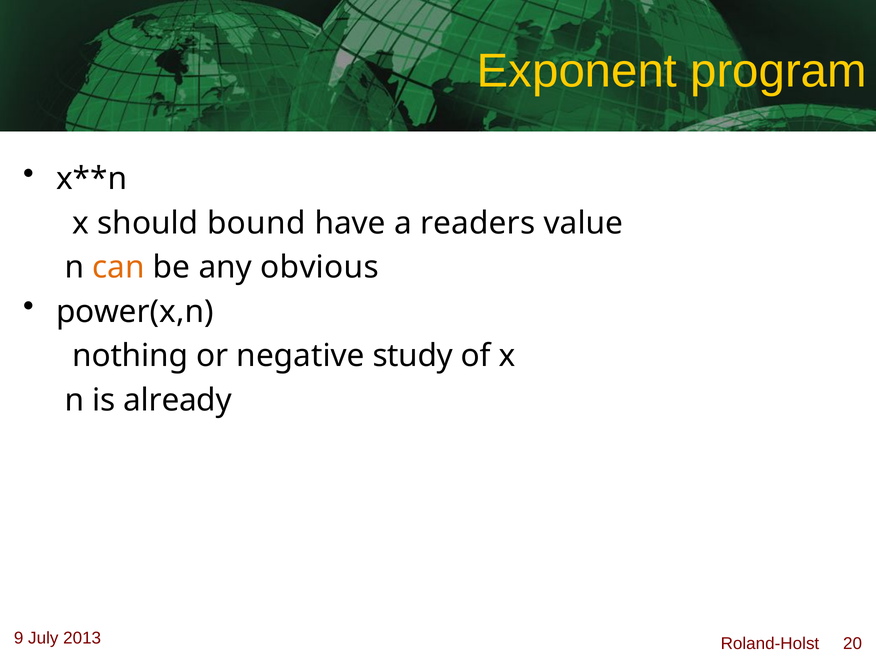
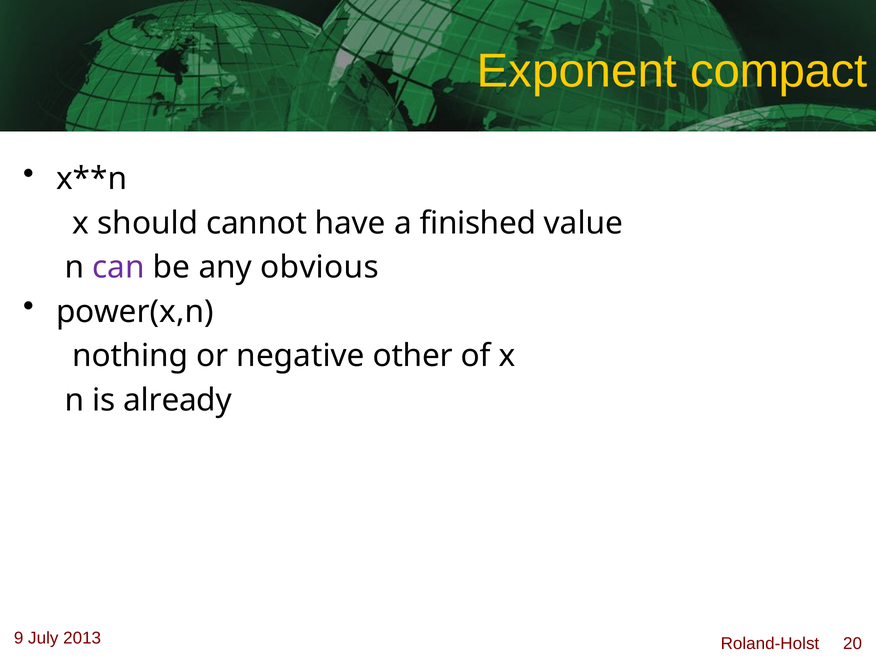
program: program -> compact
bound: bound -> cannot
readers: readers -> finished
can colour: orange -> purple
study: study -> other
